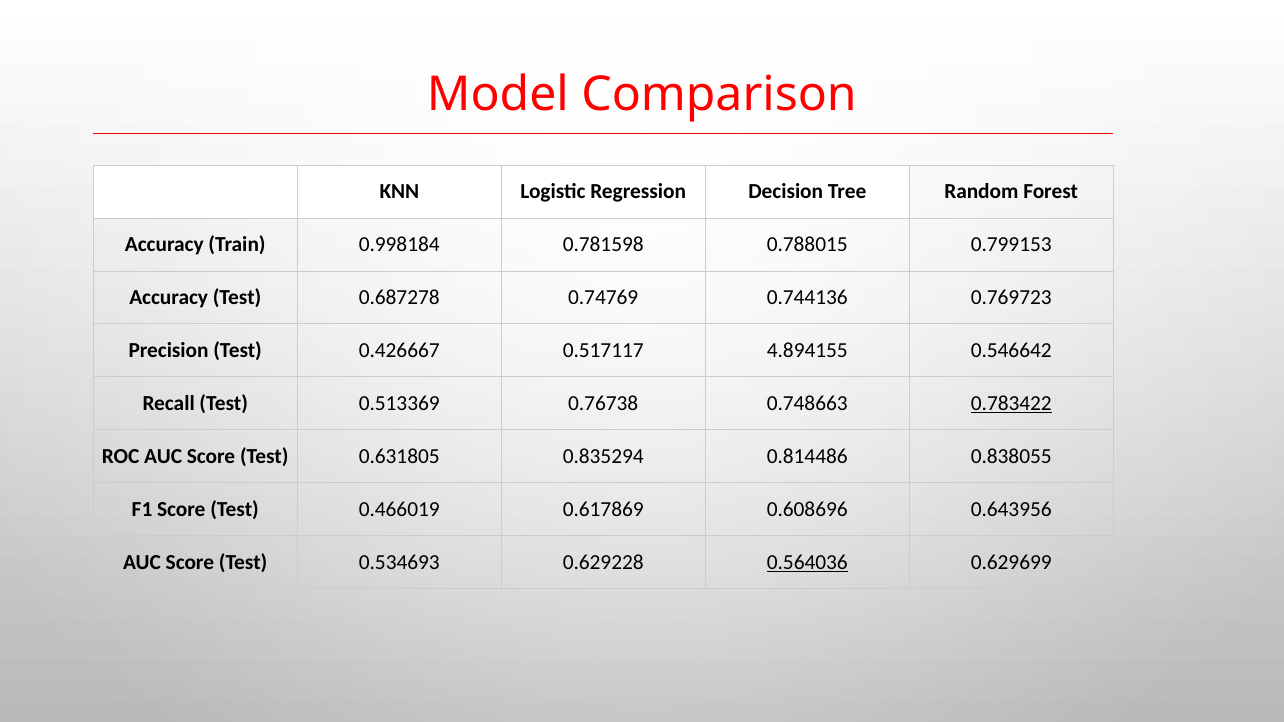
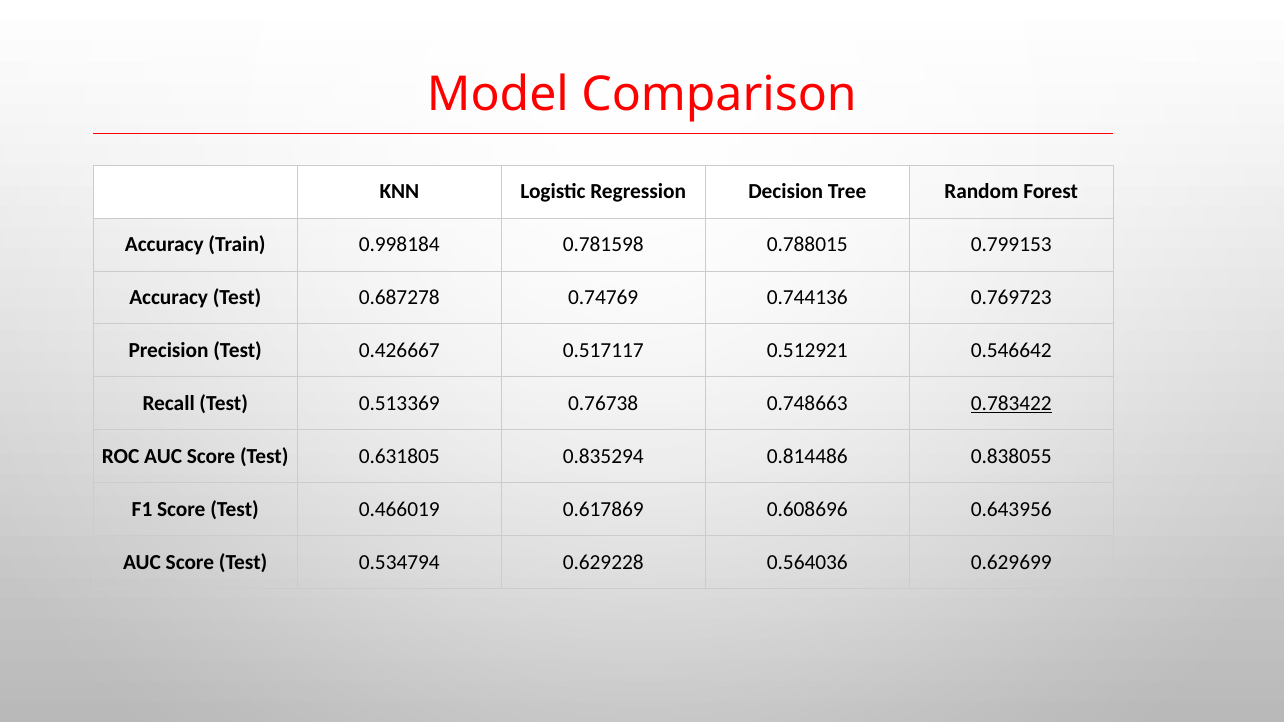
4.894155: 4.894155 -> 0.512921
0.534693: 0.534693 -> 0.534794
0.564036 underline: present -> none
